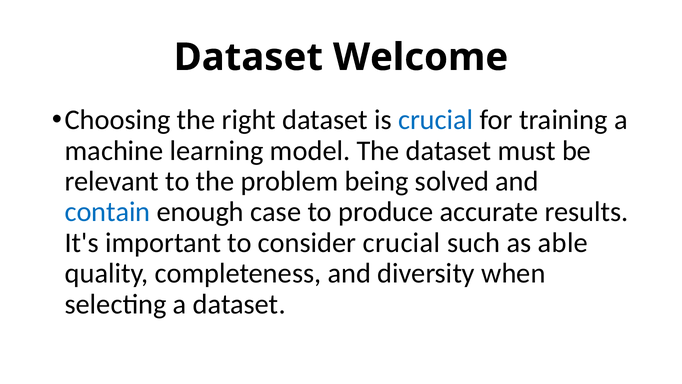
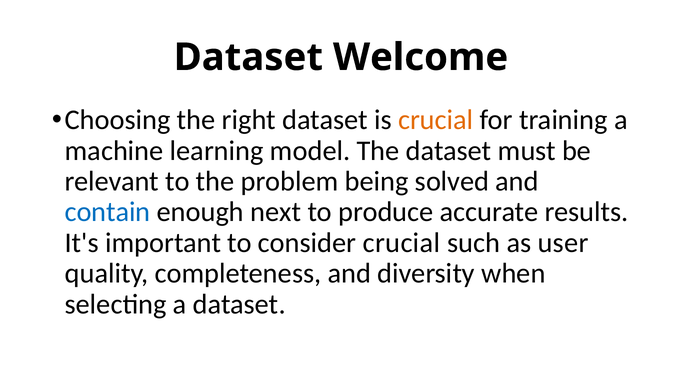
crucial at (436, 120) colour: blue -> orange
case: case -> next
able: able -> user
